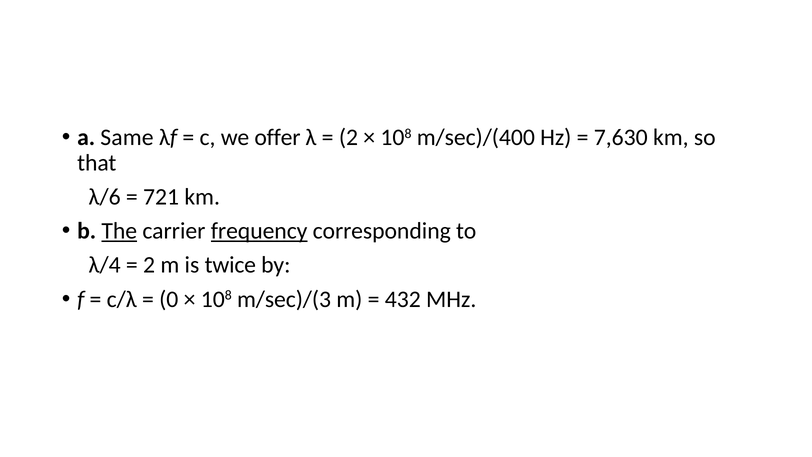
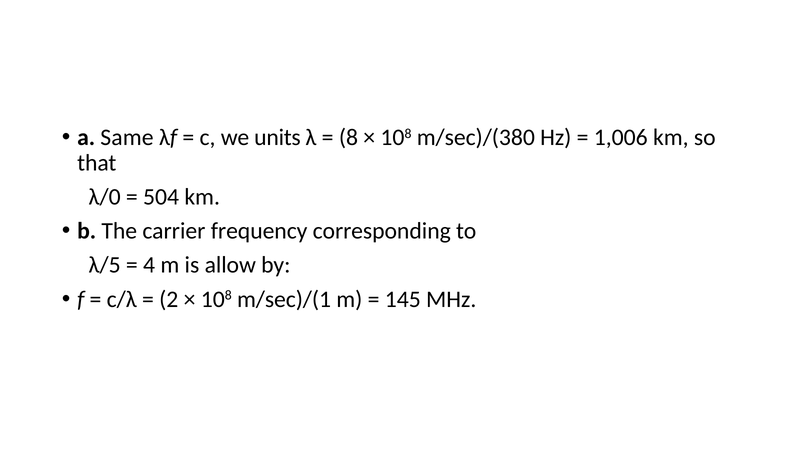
offer: offer -> units
2 at (348, 137): 2 -> 8
m/sec)/(400: m/sec)/(400 -> m/sec)/(380
7,630: 7,630 -> 1,006
λ/6: λ/6 -> λ/0
721: 721 -> 504
The underline: present -> none
frequency underline: present -> none
λ/4: λ/4 -> λ/5
2 at (149, 265): 2 -> 4
twice: twice -> allow
0: 0 -> 2
m/sec)/(3: m/sec)/(3 -> m/sec)/(1
432: 432 -> 145
